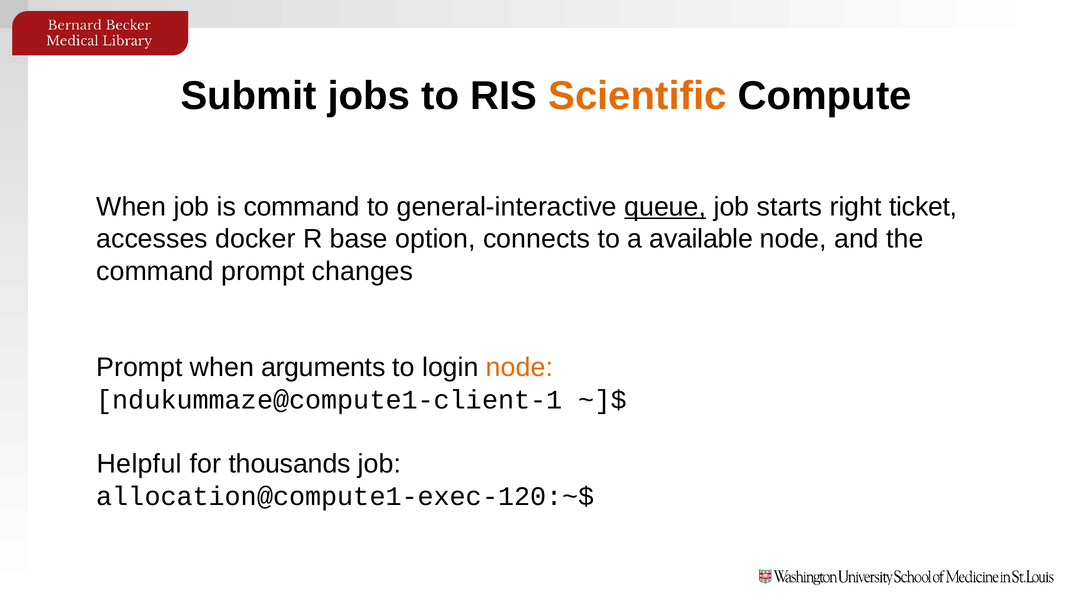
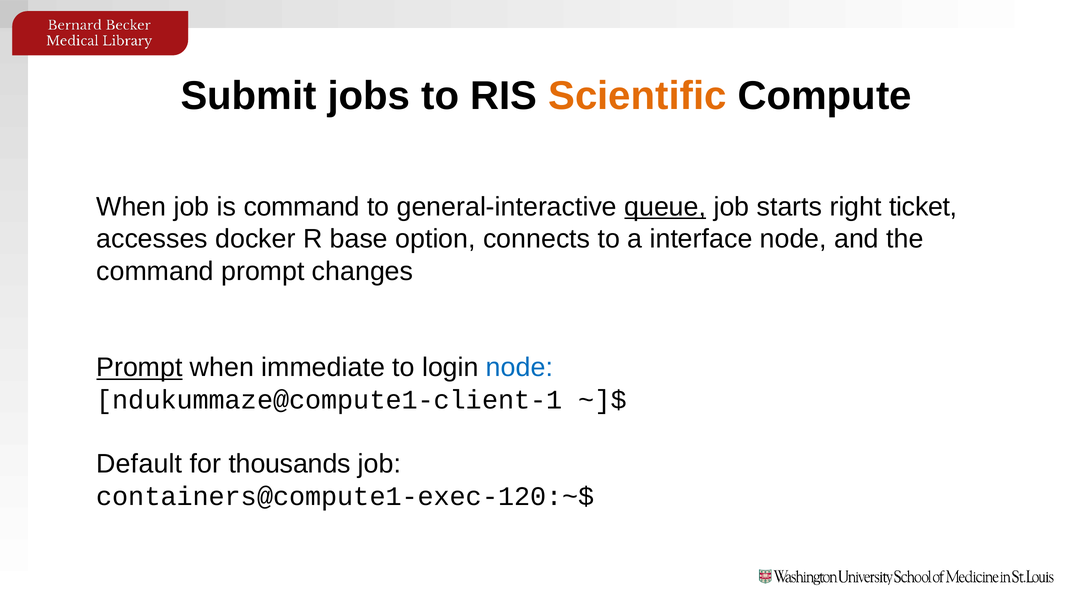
available: available -> interface
Prompt at (139, 367) underline: none -> present
arguments: arguments -> immediate
node at (519, 367) colour: orange -> blue
Helpful: Helpful -> Default
allocation@compute1-exec-120:~$: allocation@compute1-exec-120:~$ -> containers@compute1-exec-120:~$
